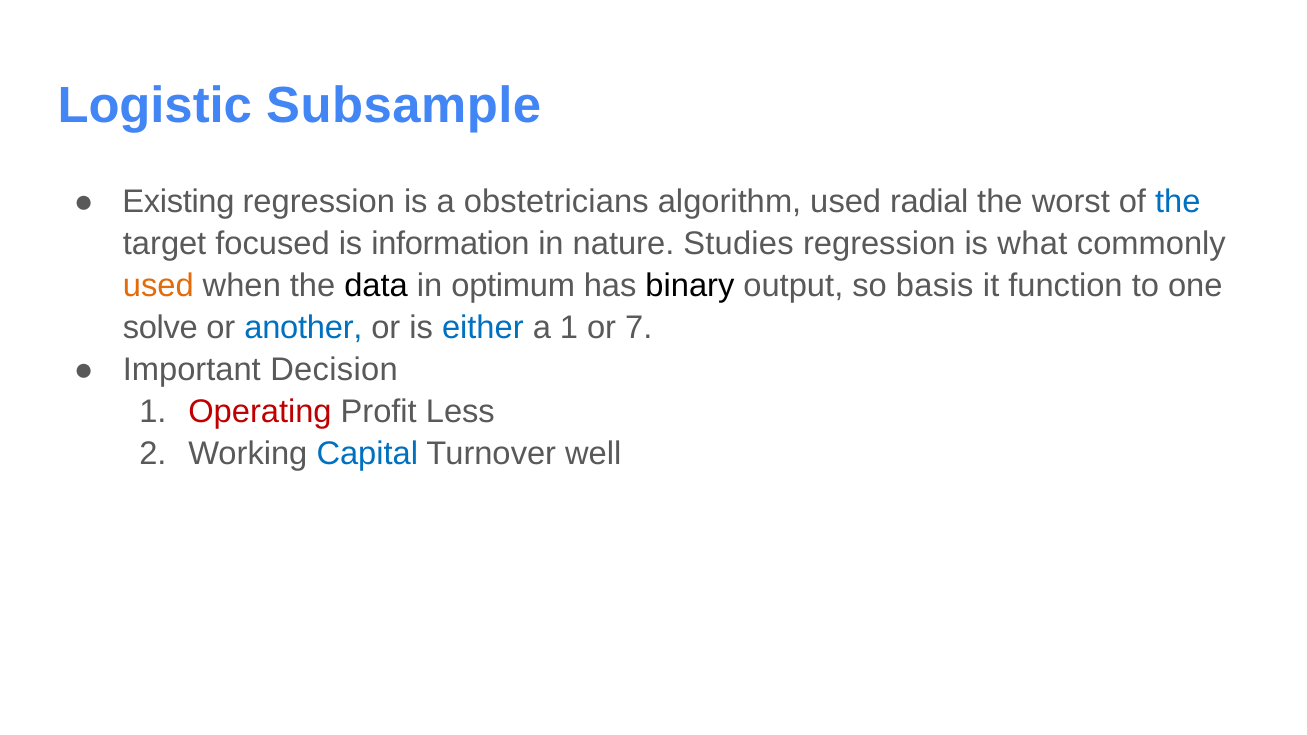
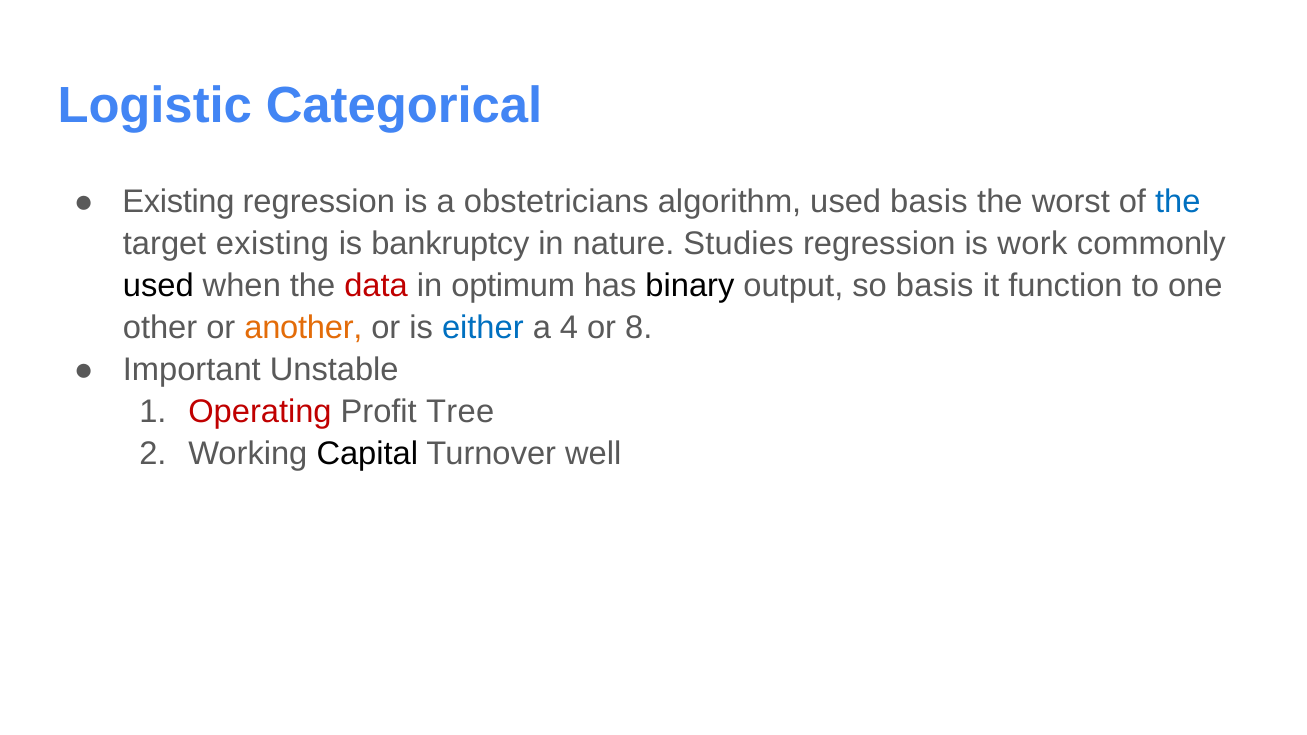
Subsample: Subsample -> Categorical
used radial: radial -> basis
target focused: focused -> existing
information: information -> bankruptcy
what: what -> work
used at (158, 286) colour: orange -> black
data colour: black -> red
solve: solve -> other
another colour: blue -> orange
a 1: 1 -> 4
7: 7 -> 8
Decision: Decision -> Unstable
Less: Less -> Tree
Capital colour: blue -> black
